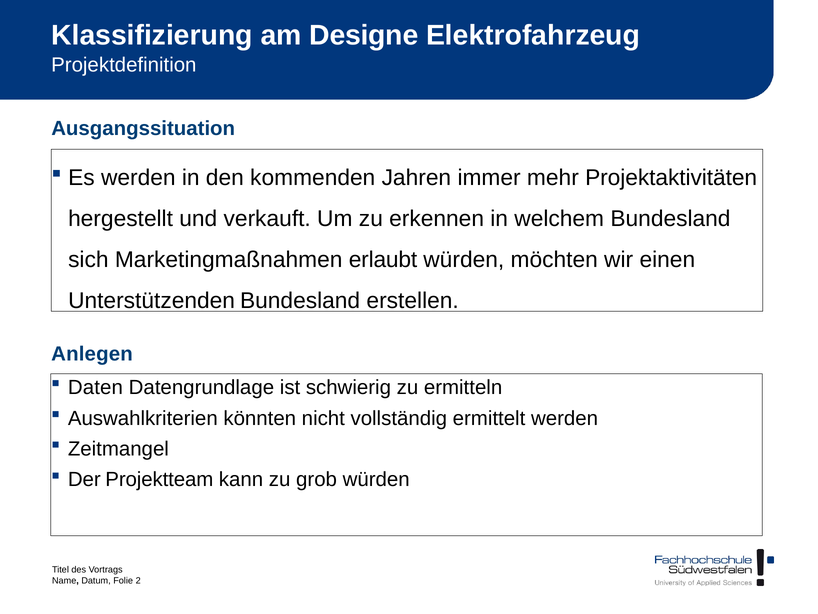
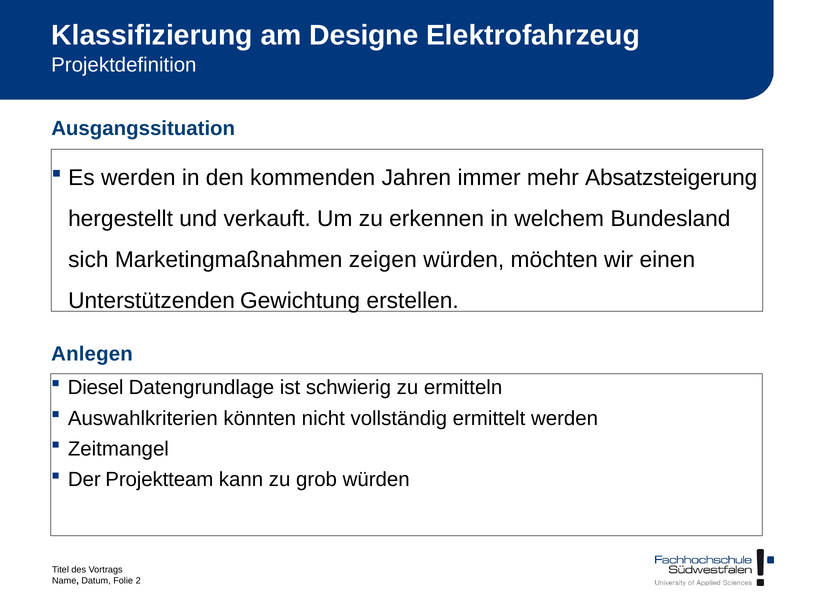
Projektaktivitäten: Projektaktivitäten -> Absatzsteigerung
erlaubt: erlaubt -> zeigen
Unterstützenden Bundesland: Bundesland -> Gewichtung
Daten: Daten -> Diesel
